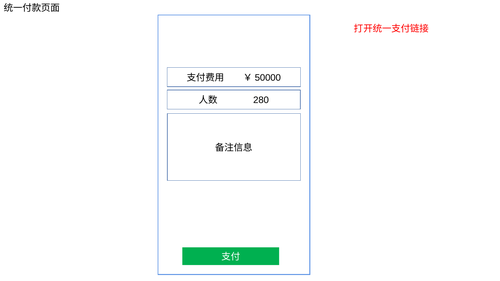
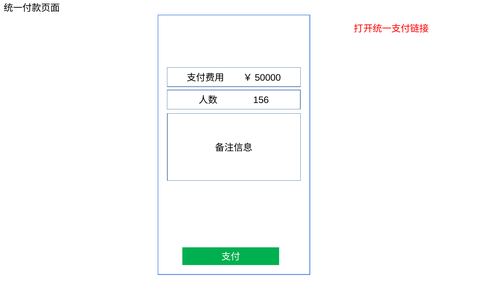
280: 280 -> 156
